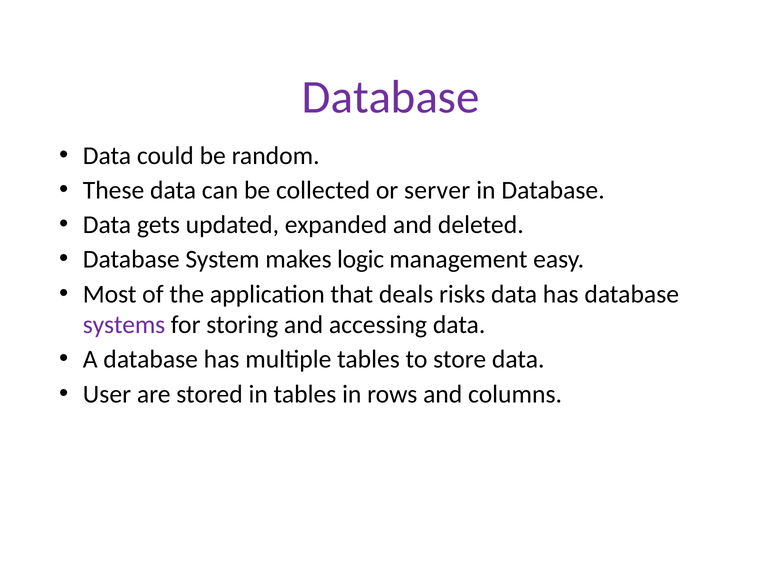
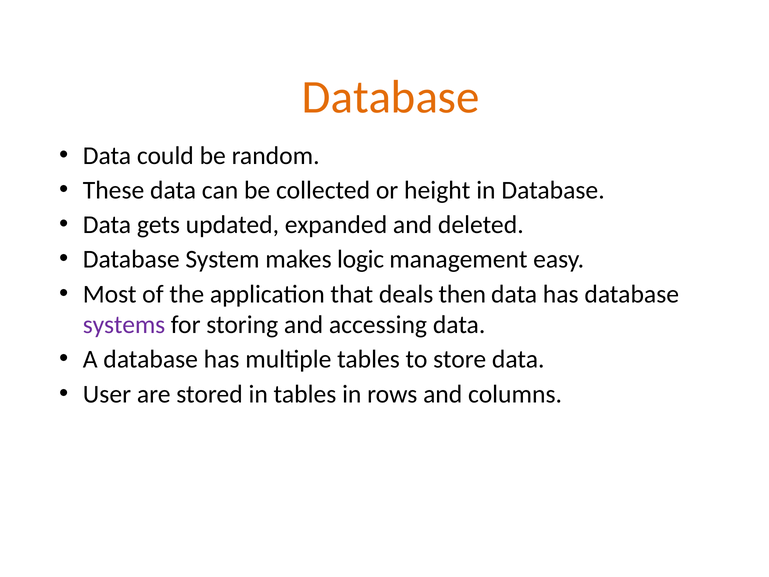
Database at (391, 97) colour: purple -> orange
server: server -> height
risks: risks -> then
